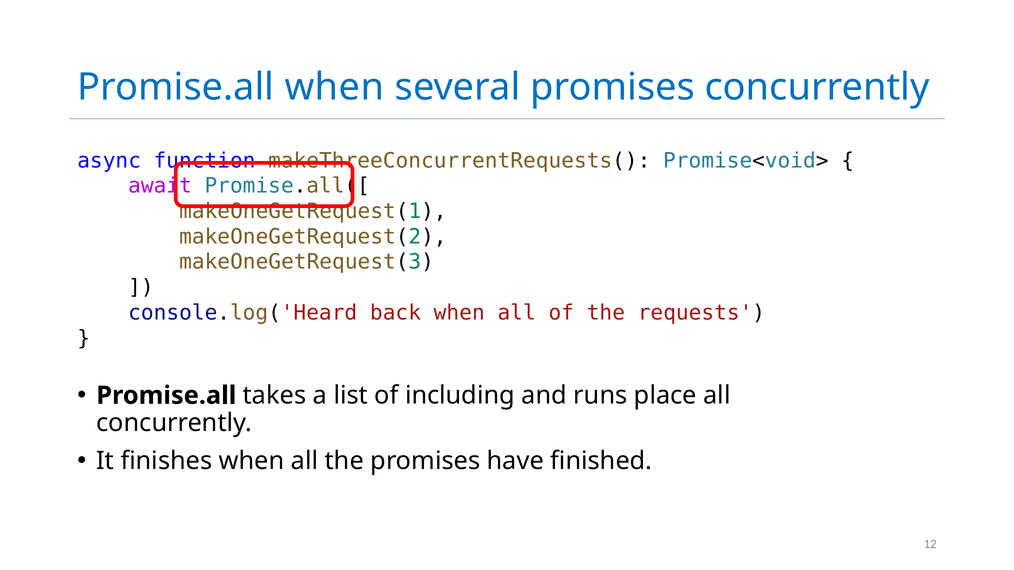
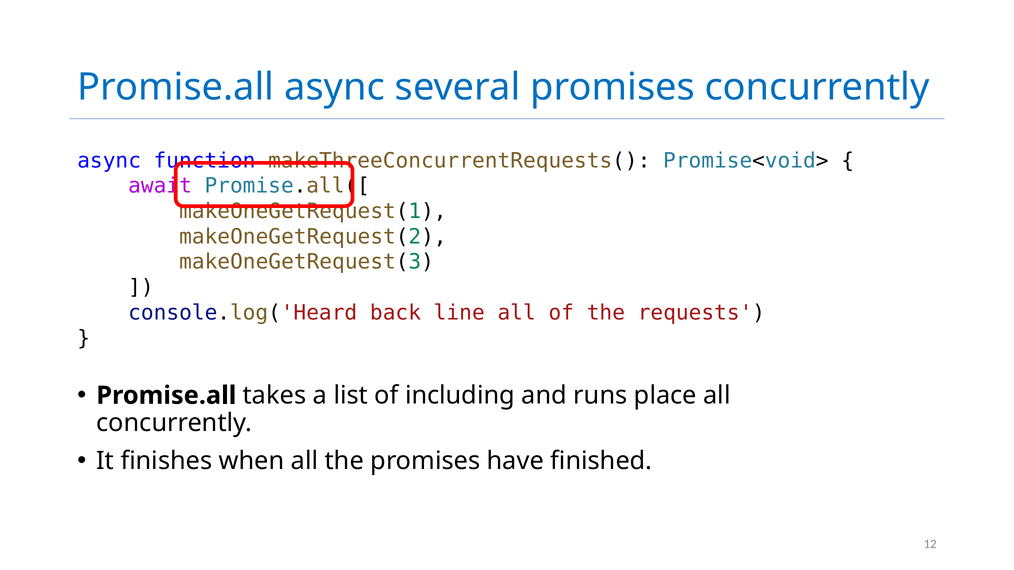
Promise.all when: when -> async
back when: when -> line
